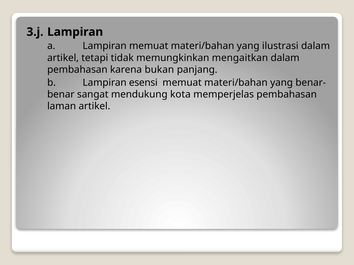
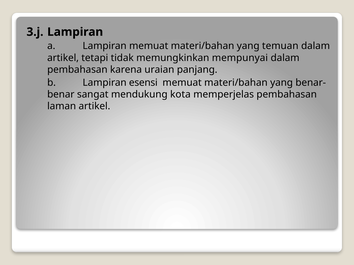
ilustrasi: ilustrasi -> temuan
mengaitkan: mengaitkan -> mempunyai
bukan: bukan -> uraian
